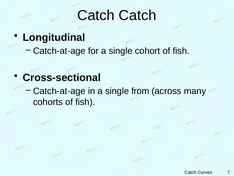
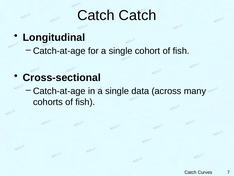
from: from -> data
